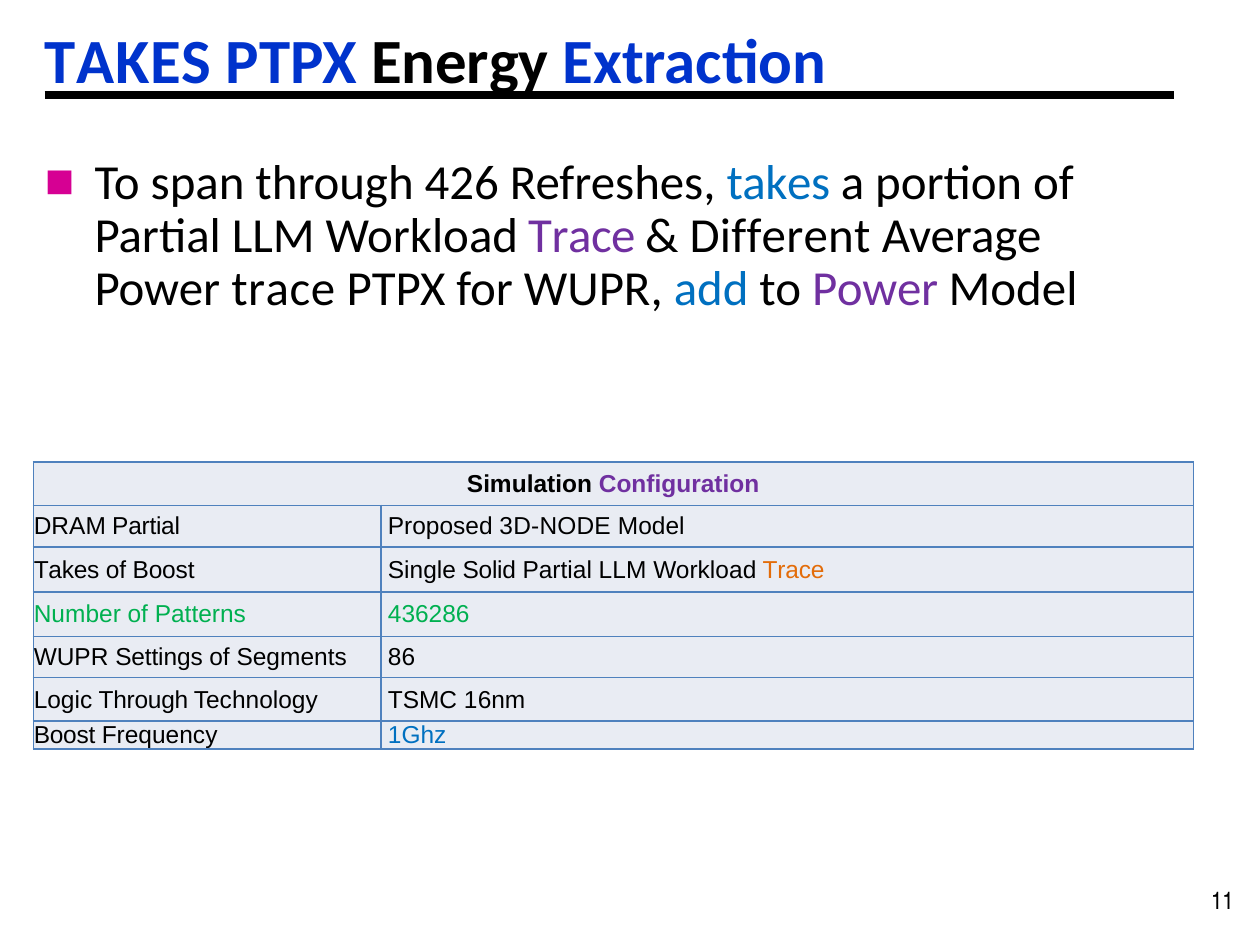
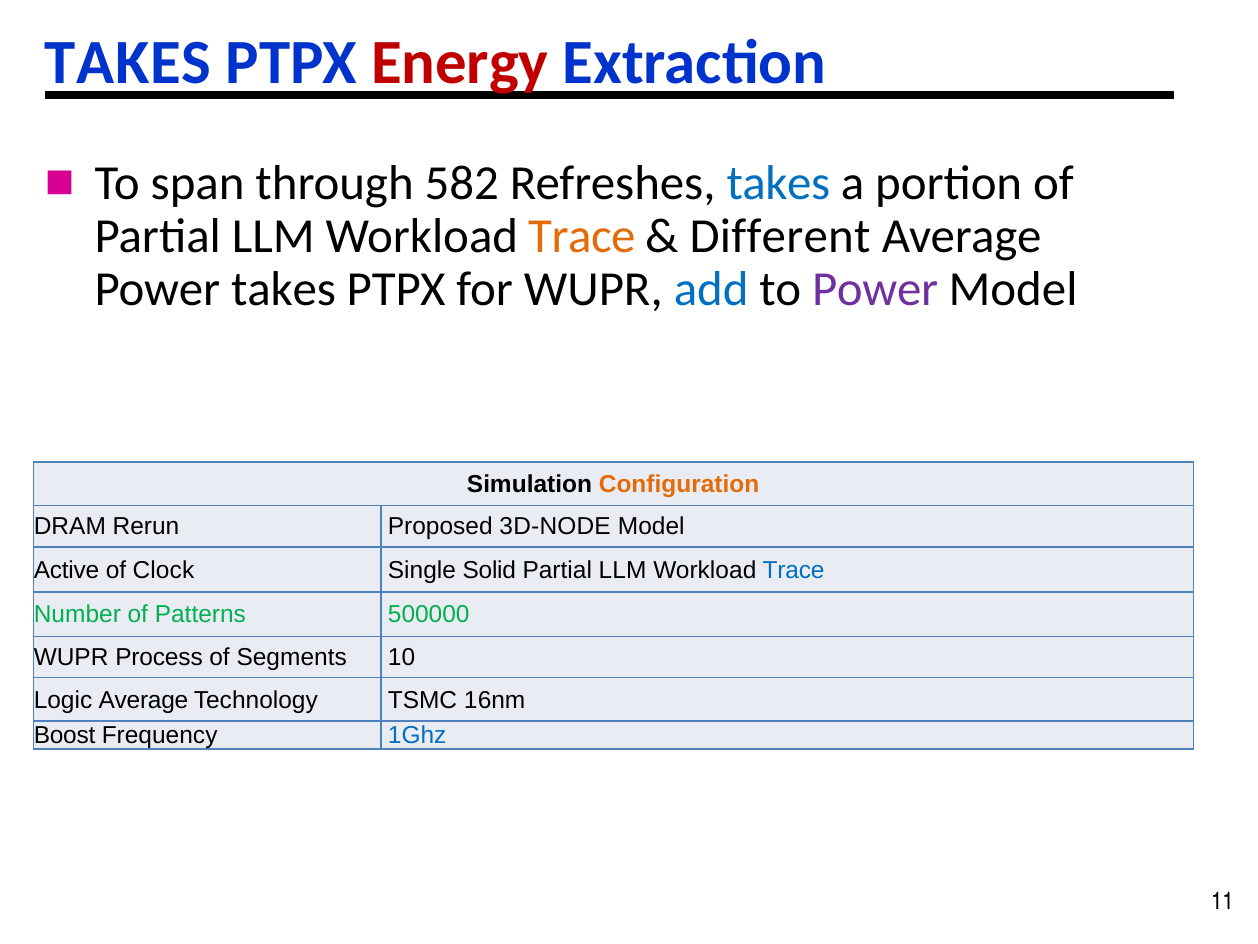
Energy colour: black -> red
426: 426 -> 582
Trace at (582, 236) colour: purple -> orange
Power trace: trace -> takes
Configuration colour: purple -> orange
DRAM Partial: Partial -> Rerun
Takes at (67, 570): Takes -> Active
of Boost: Boost -> Clock
Trace at (794, 570) colour: orange -> blue
436286: 436286 -> 500000
Settings: Settings -> Process
86: 86 -> 10
Logic Through: Through -> Average
